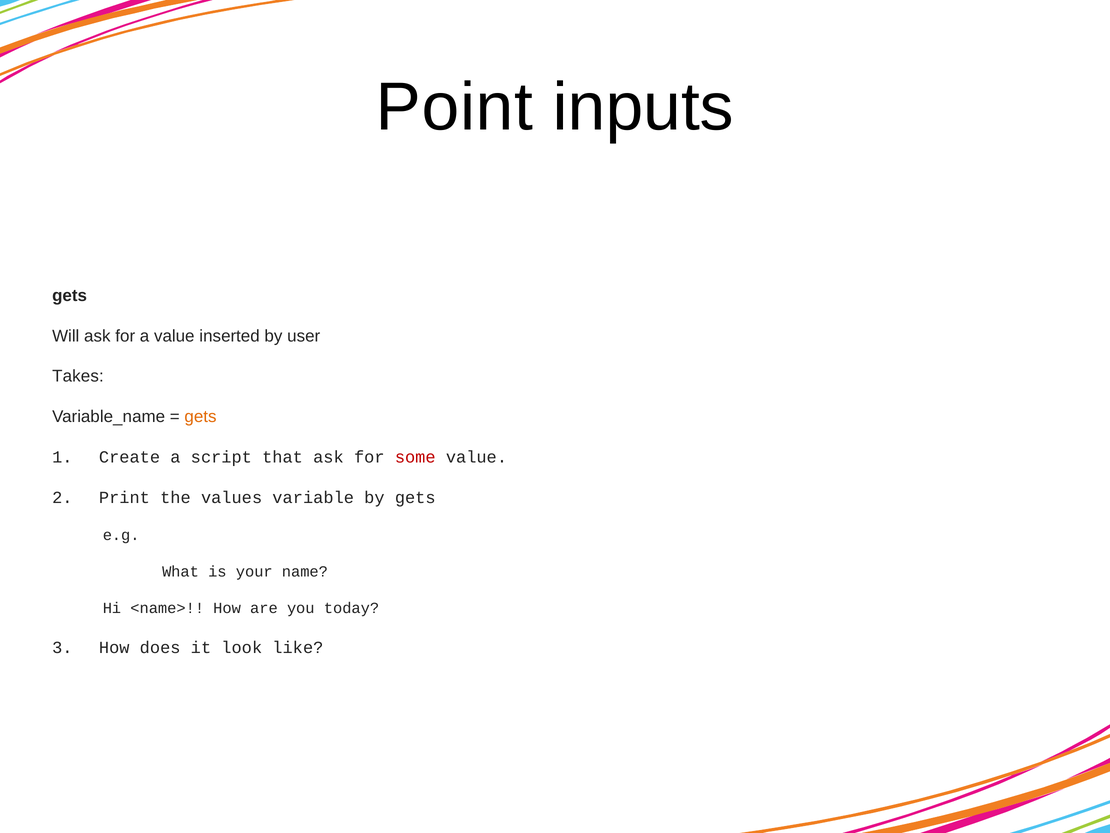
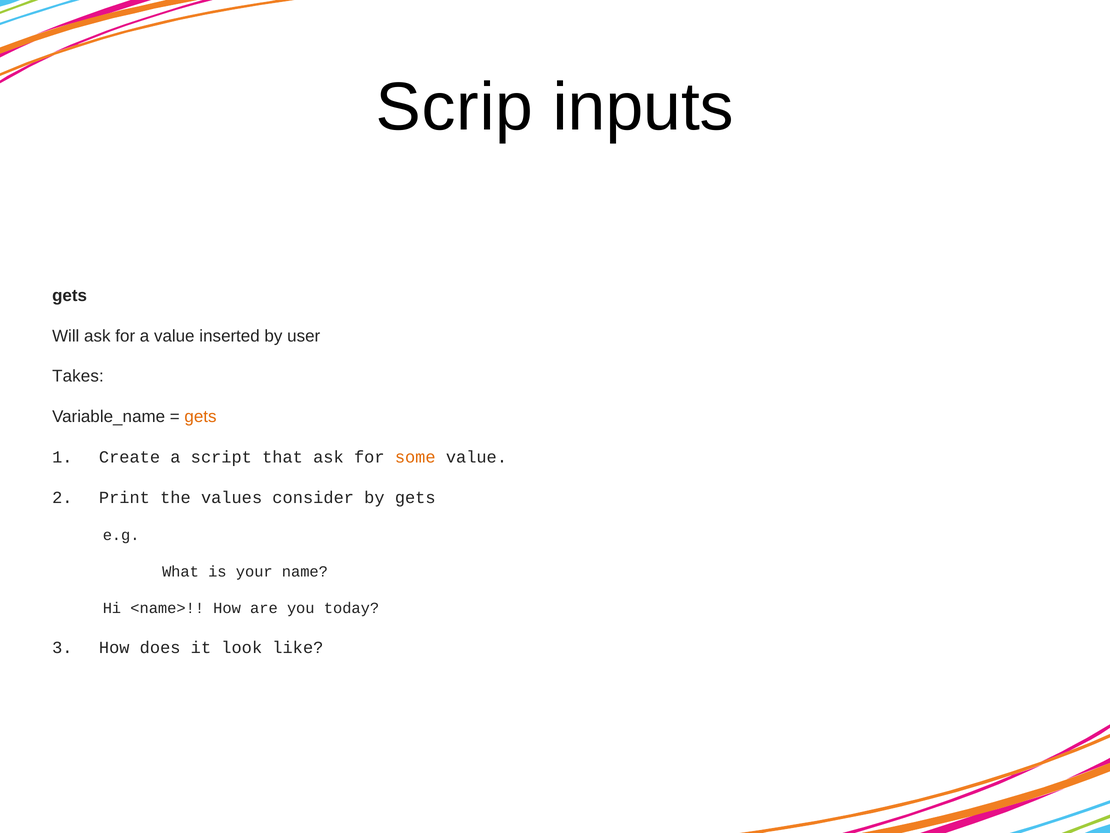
Point: Point -> Scrip
some colour: red -> orange
variable: variable -> consider
